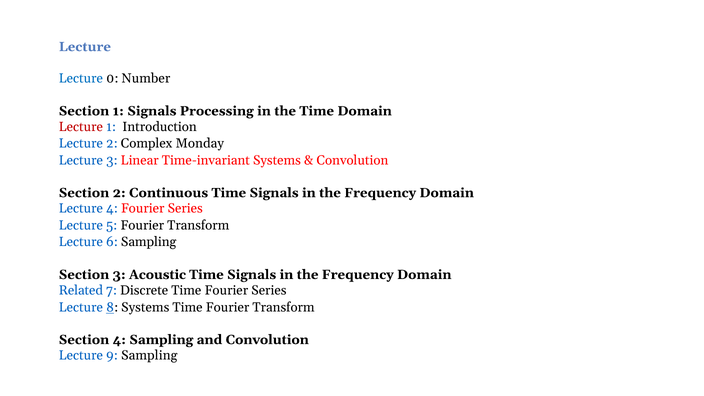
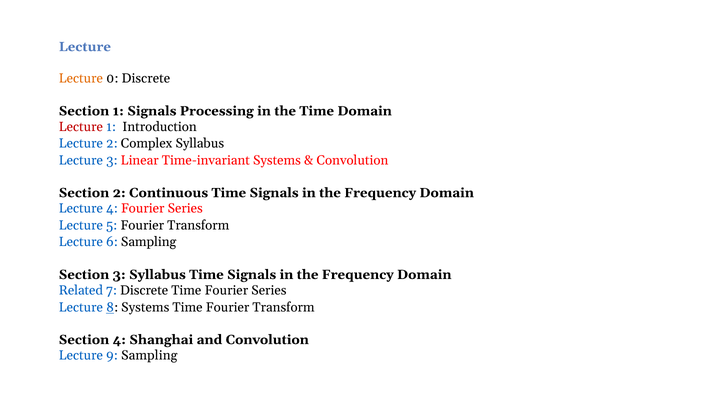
Lecture at (81, 78) colour: blue -> orange
0 Number: Number -> Discrete
Complex Monday: Monday -> Syllabus
3 Acoustic: Acoustic -> Syllabus
4 Sampling: Sampling -> Shanghai
